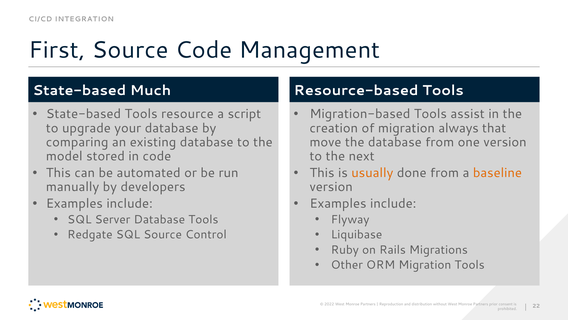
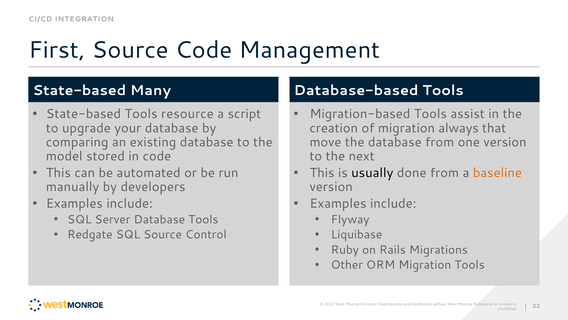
Much: Much -> Many
Resource-based: Resource-based -> Database-based
usually colour: orange -> black
